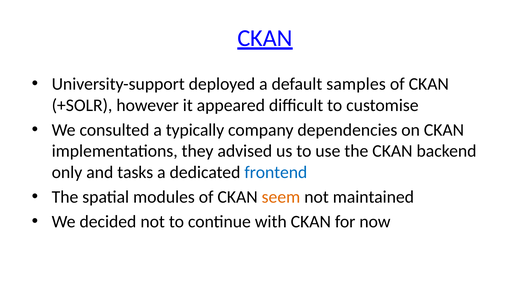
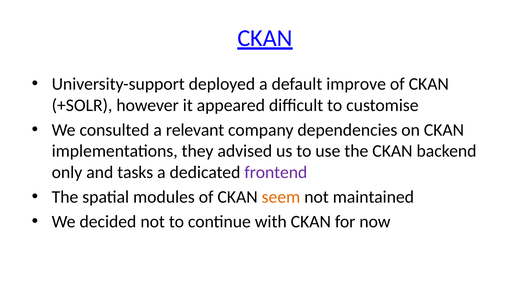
samples: samples -> improve
typically: typically -> relevant
frontend colour: blue -> purple
